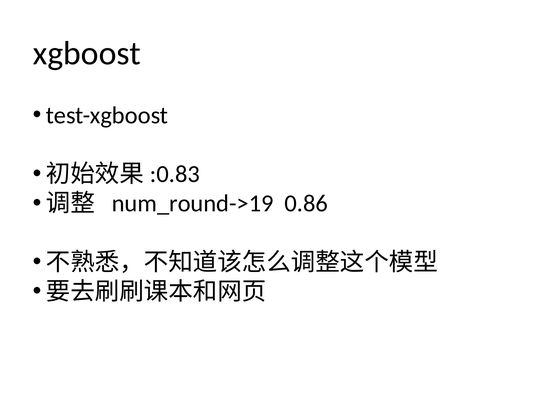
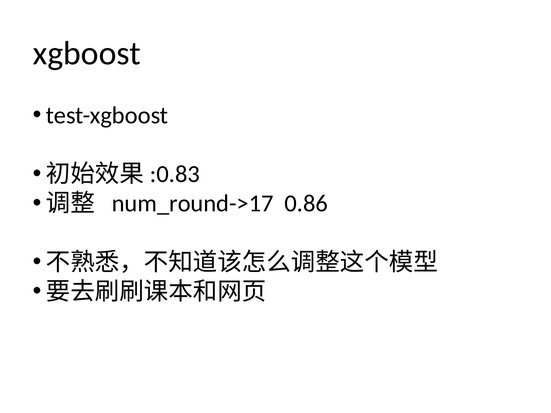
num_round->19: num_round->19 -> num_round->17
